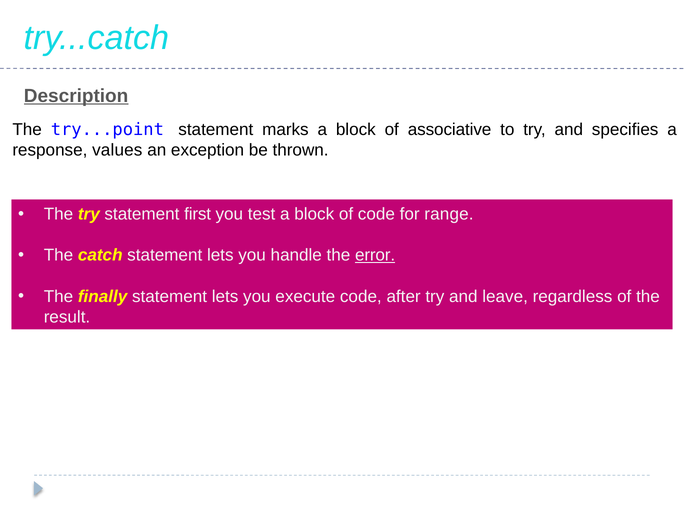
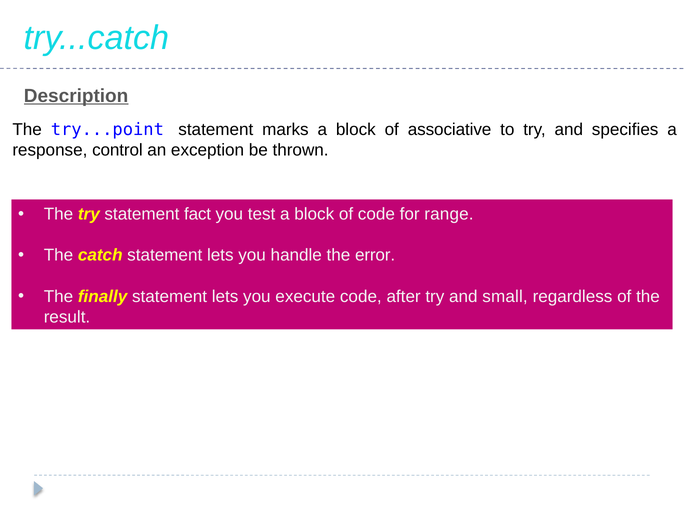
values: values -> control
first: first -> fact
error underline: present -> none
leave: leave -> small
